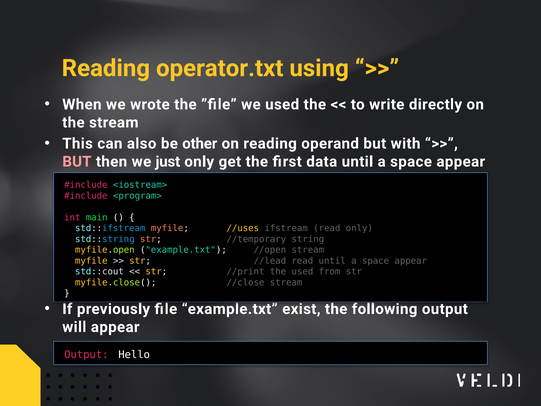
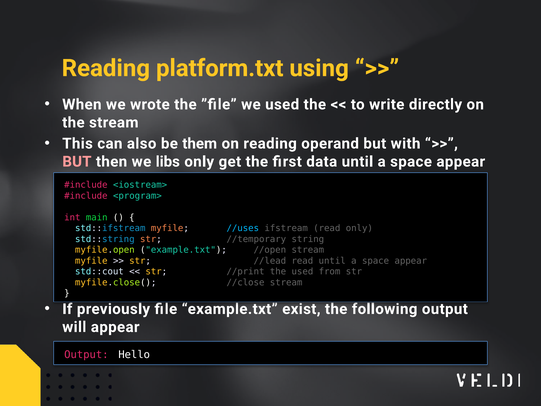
operator.txt: operator.txt -> platform.txt
other: other -> them
just: just -> libs
//uses colour: yellow -> light blue
